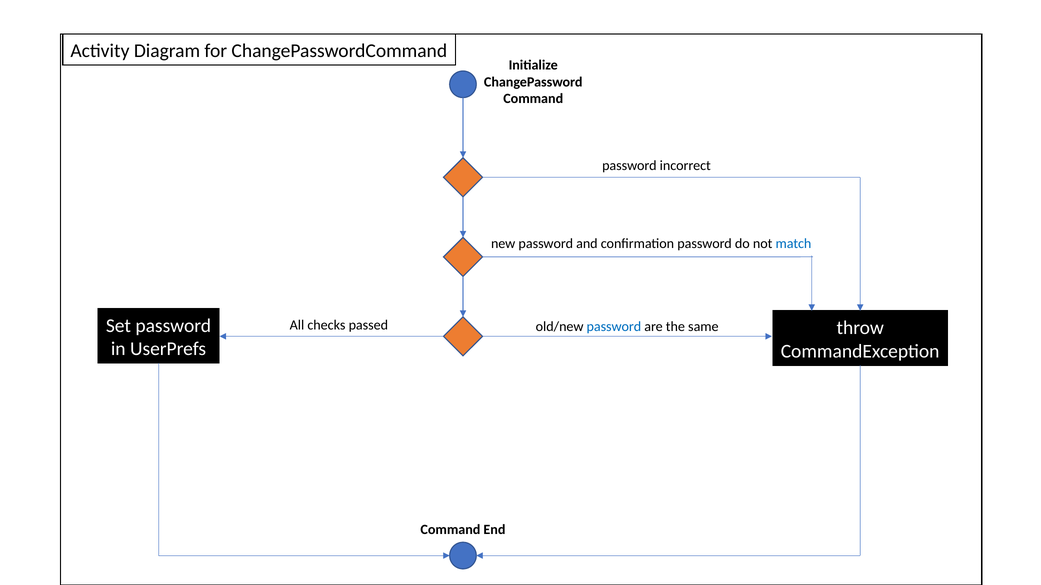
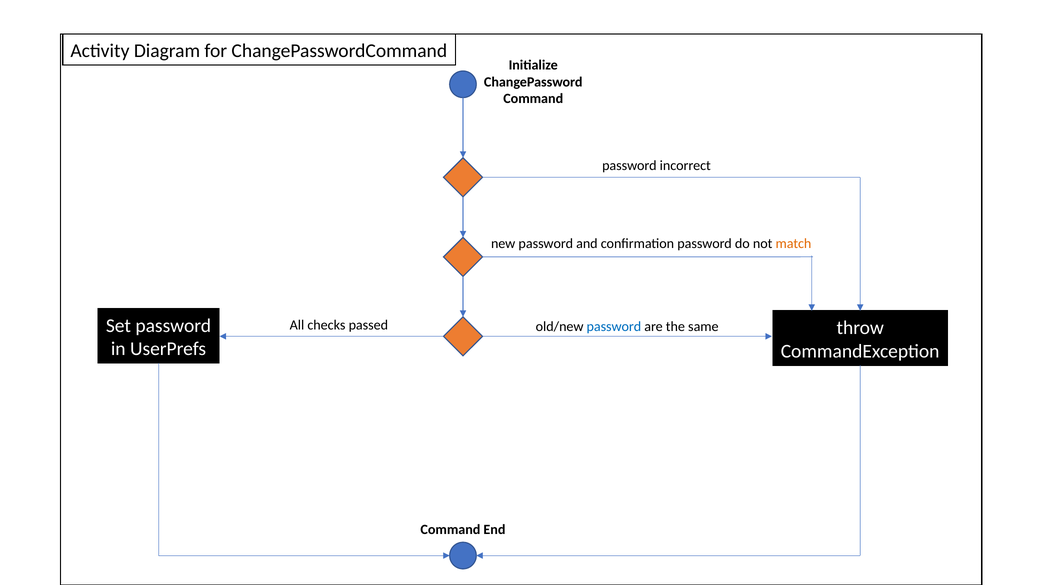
match colour: blue -> orange
